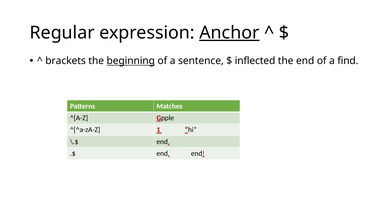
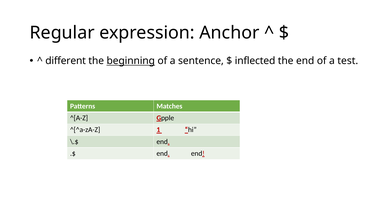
Anchor underline: present -> none
brackets: brackets -> different
find: find -> test
